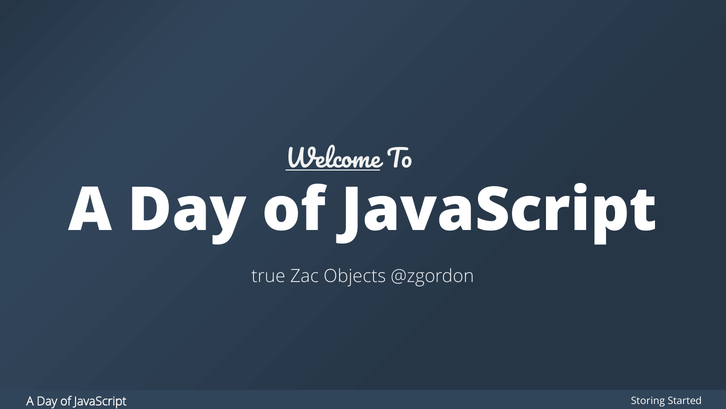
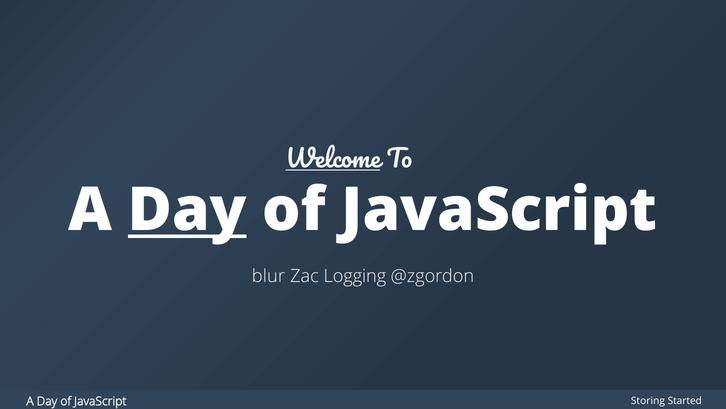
Day at (187, 210) underline: none -> present
true: true -> blur
Objects: Objects -> Logging
